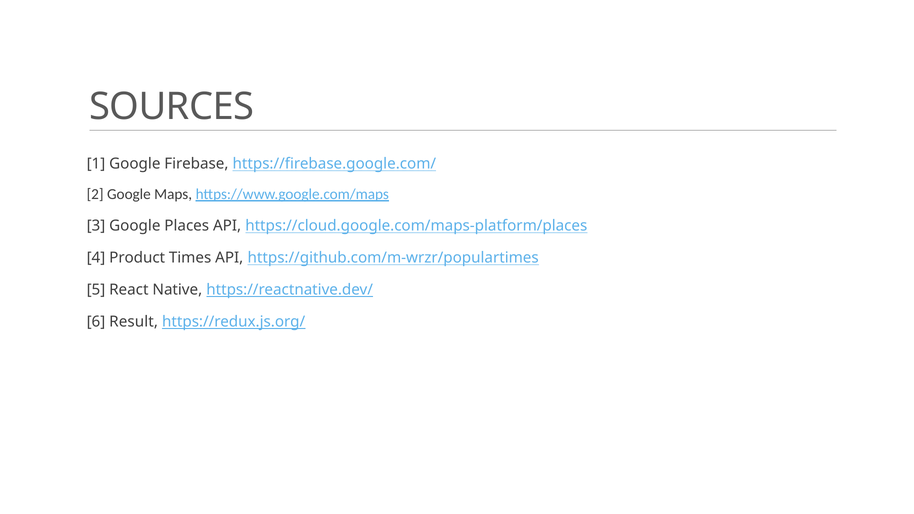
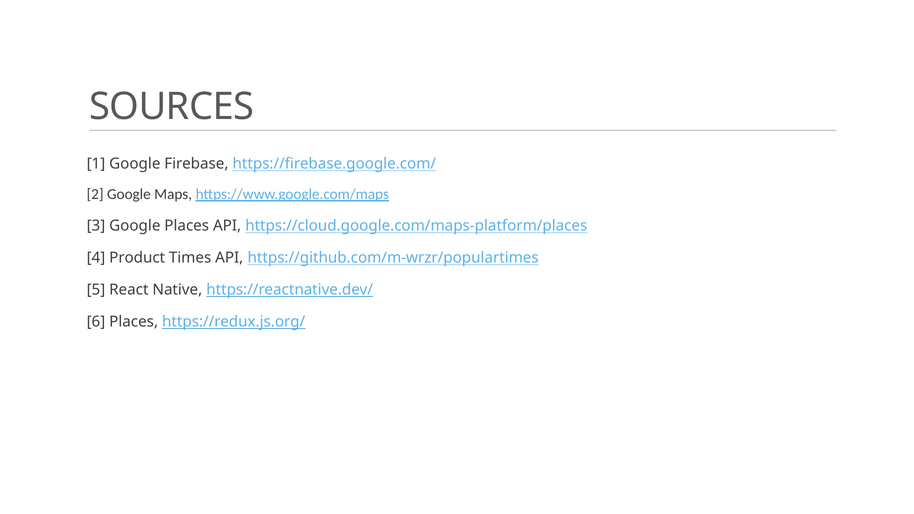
6 Result: Result -> Places
